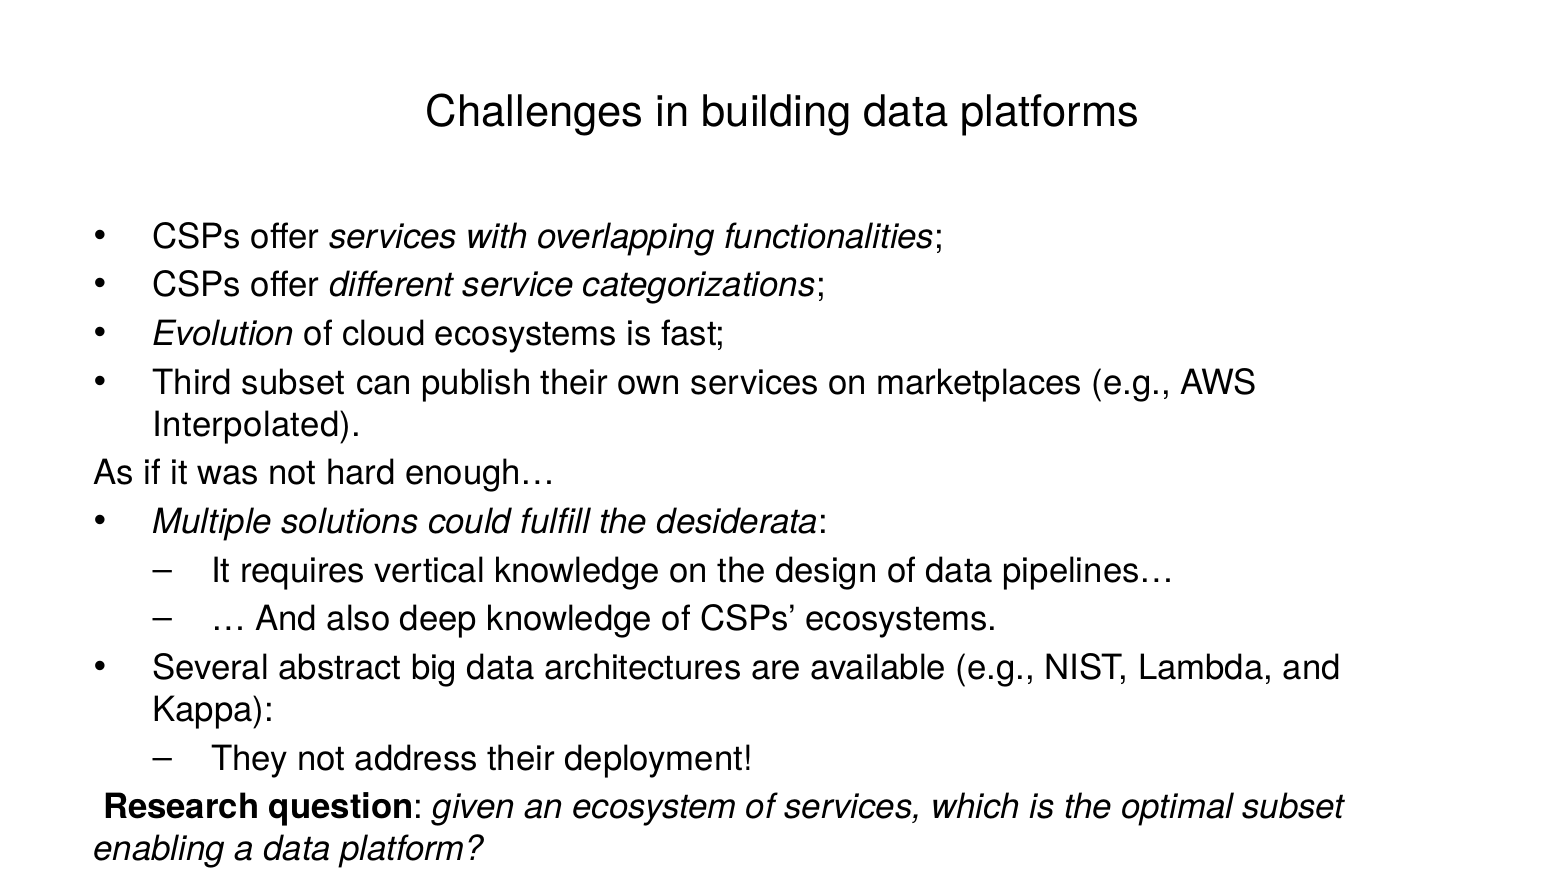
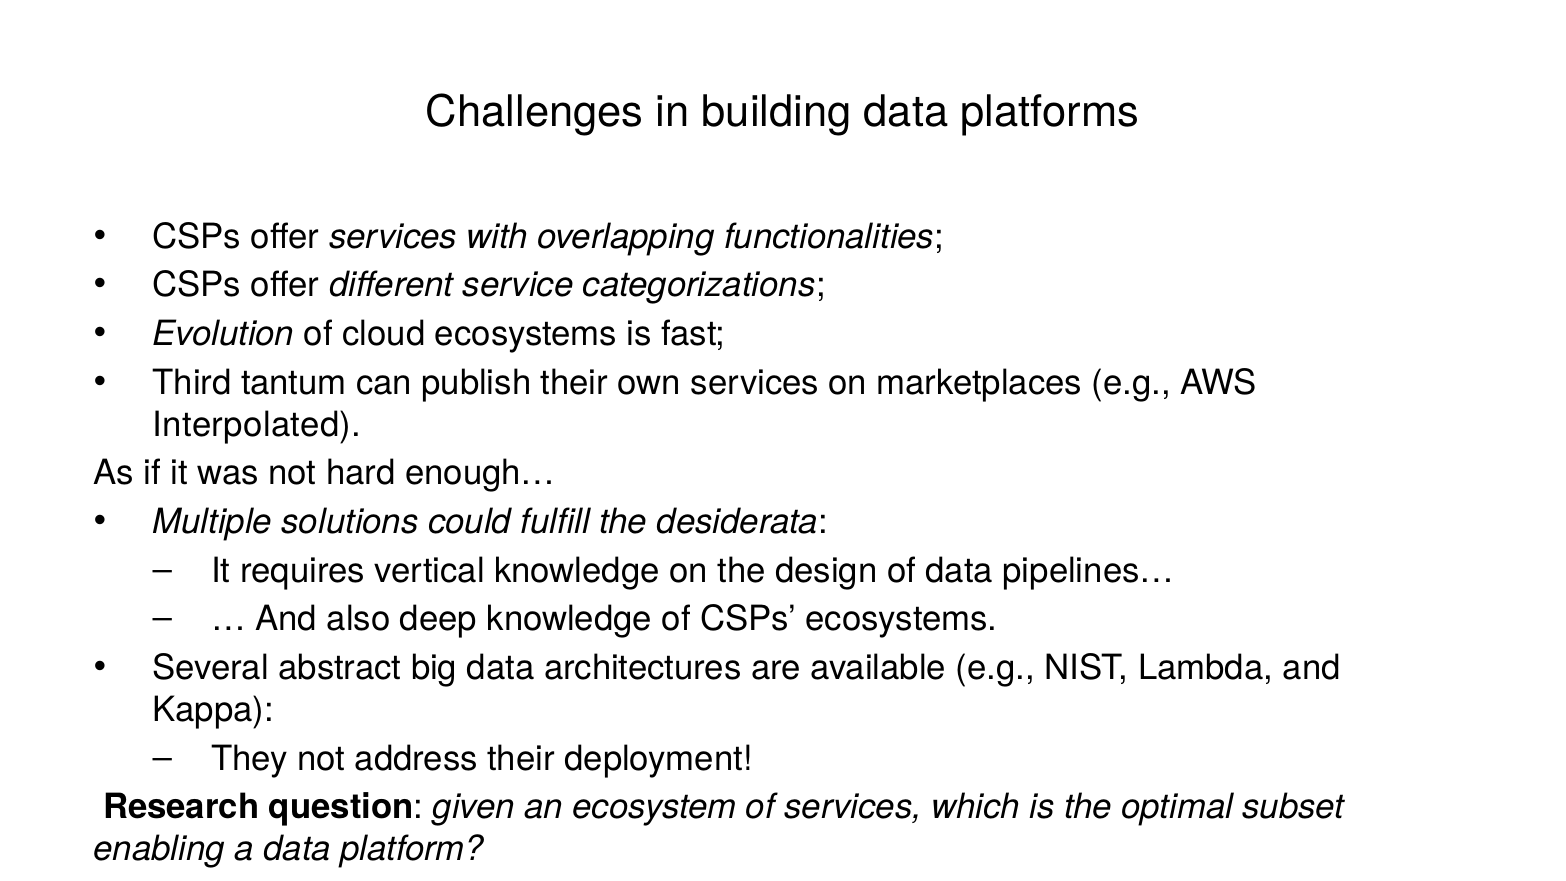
Third subset: subset -> tantum
